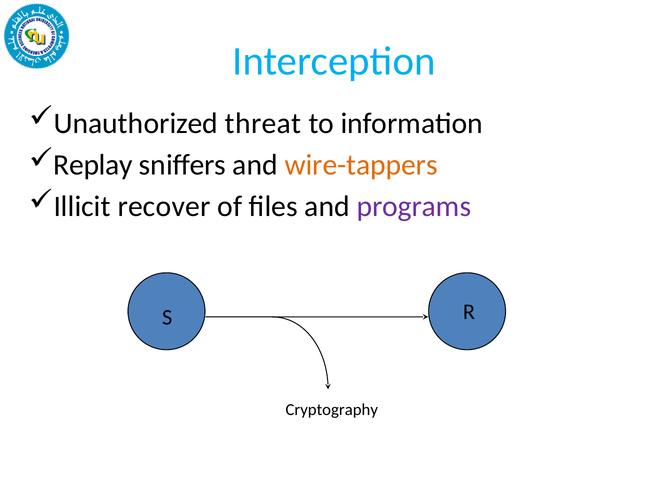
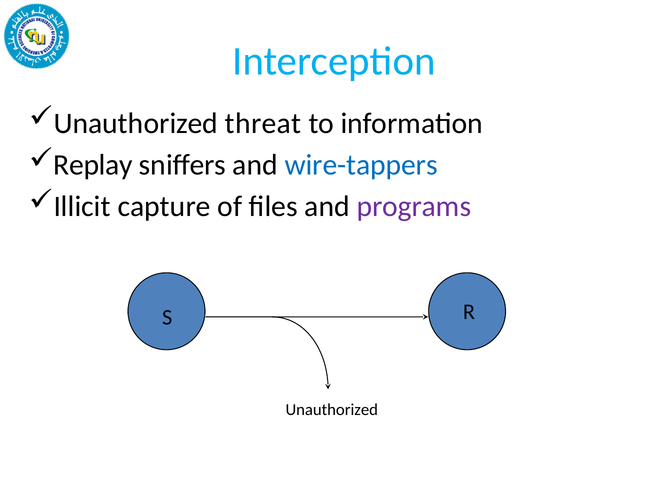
wire-tappers colour: orange -> blue
recover: recover -> capture
Cryptography at (332, 410): Cryptography -> Unauthorized
